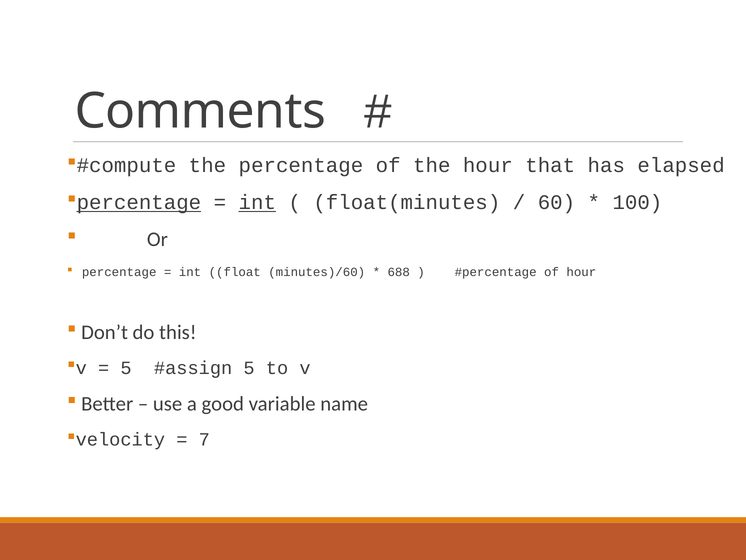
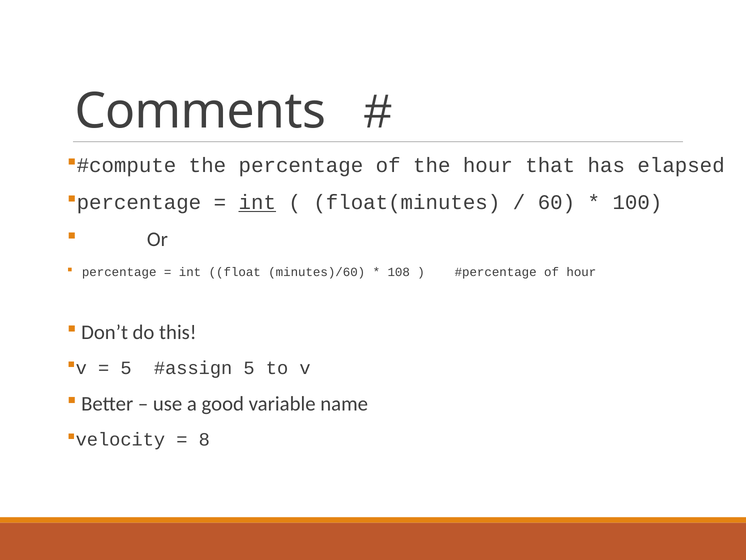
percentage at (139, 202) underline: present -> none
688: 688 -> 108
7: 7 -> 8
